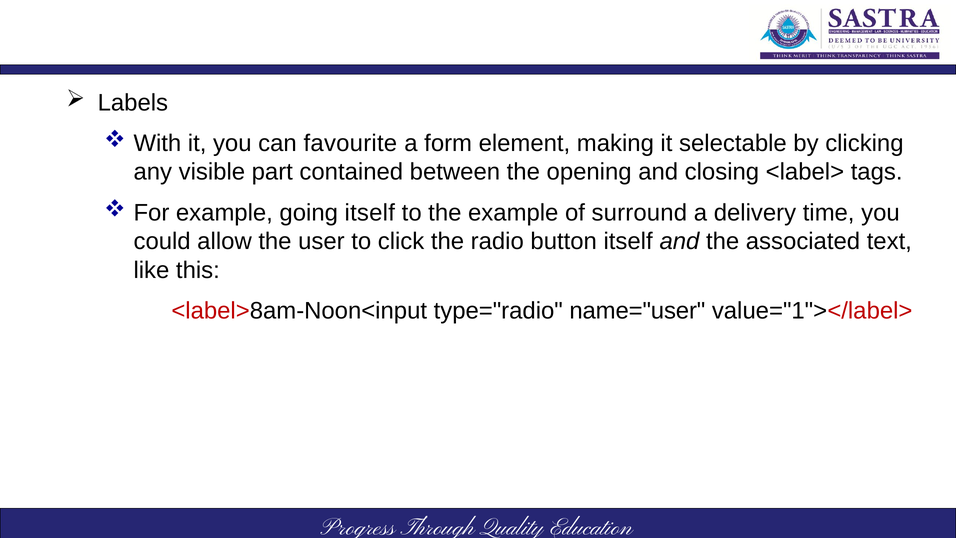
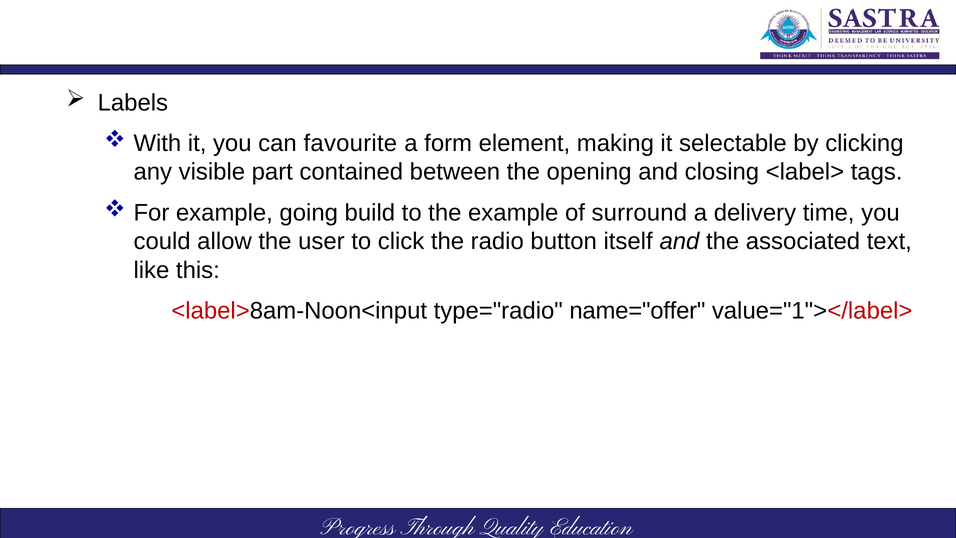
going itself: itself -> build
name="user: name="user -> name="offer
